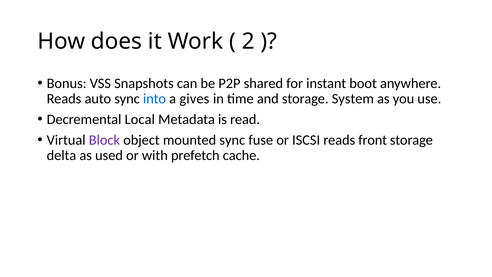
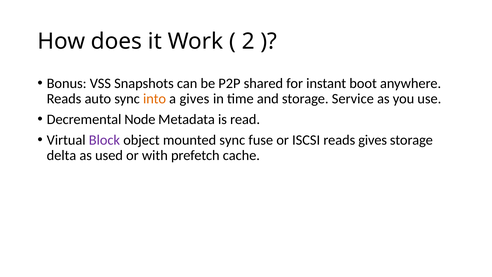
into colour: blue -> orange
System: System -> Service
Local: Local -> Node
reads front: front -> gives
